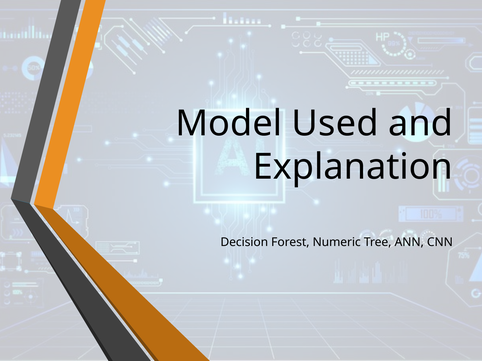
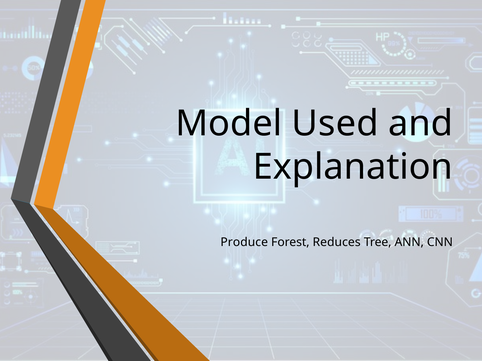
Decision: Decision -> Produce
Numeric: Numeric -> Reduces
